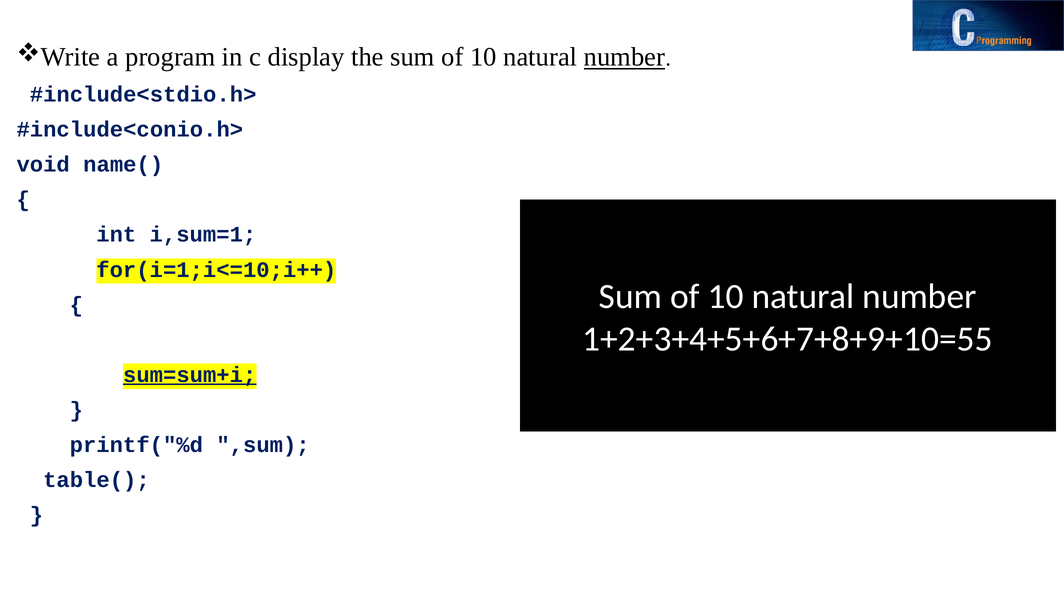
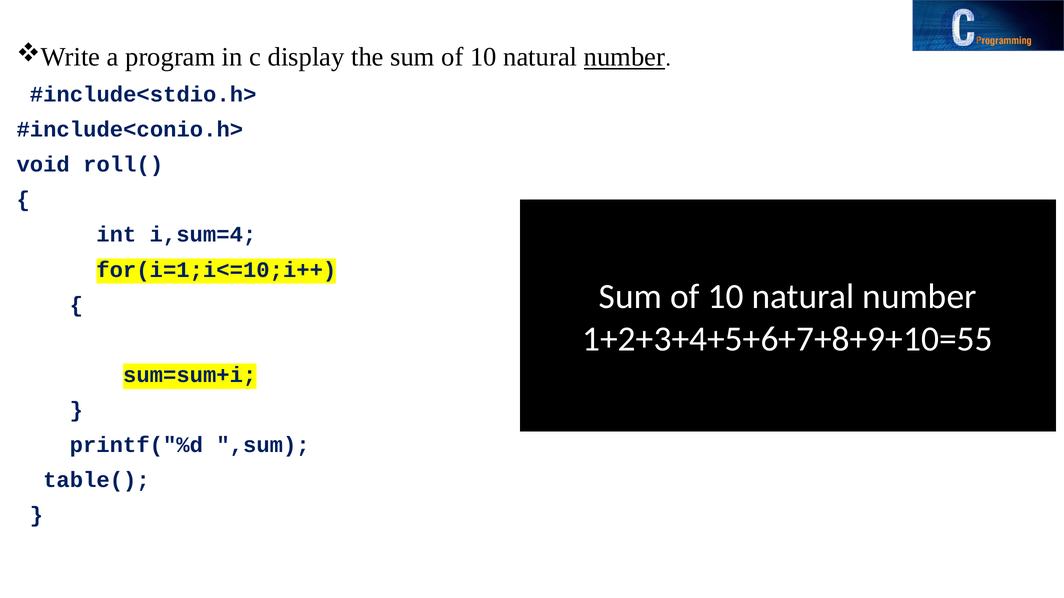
name(: name( -> roll(
i,sum=1: i,sum=1 -> i,sum=4
sum=sum+i underline: present -> none
